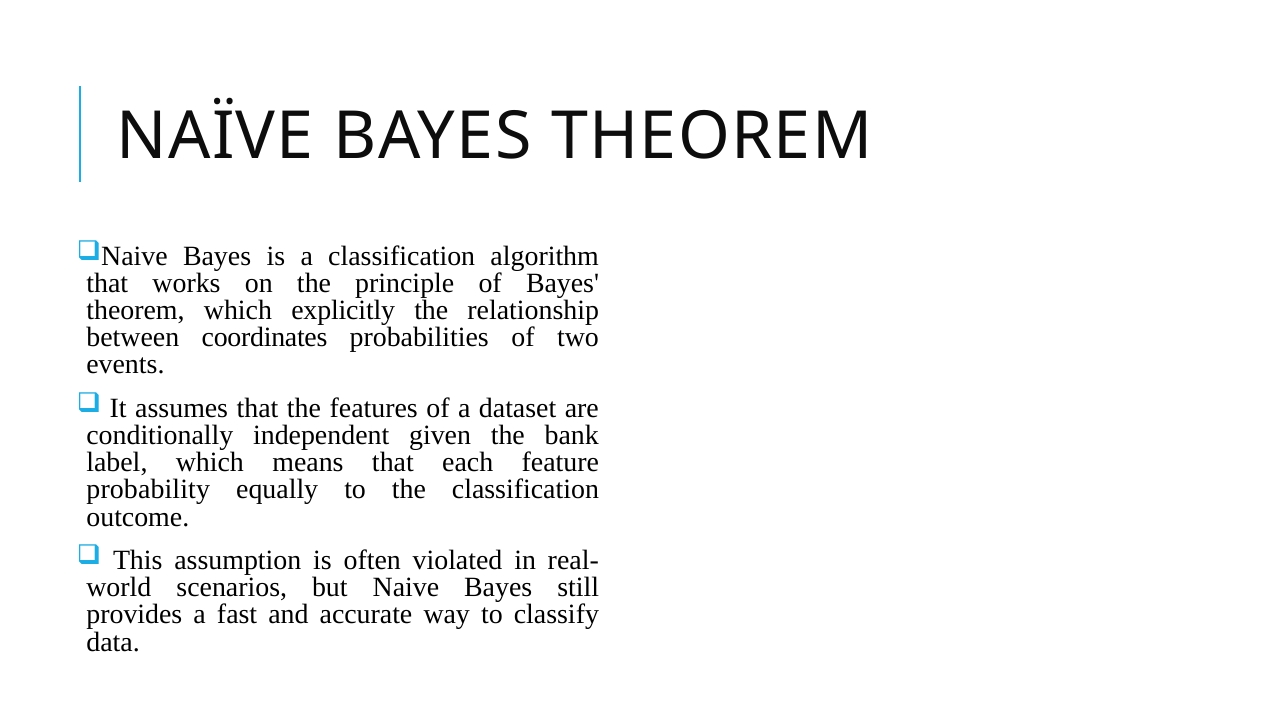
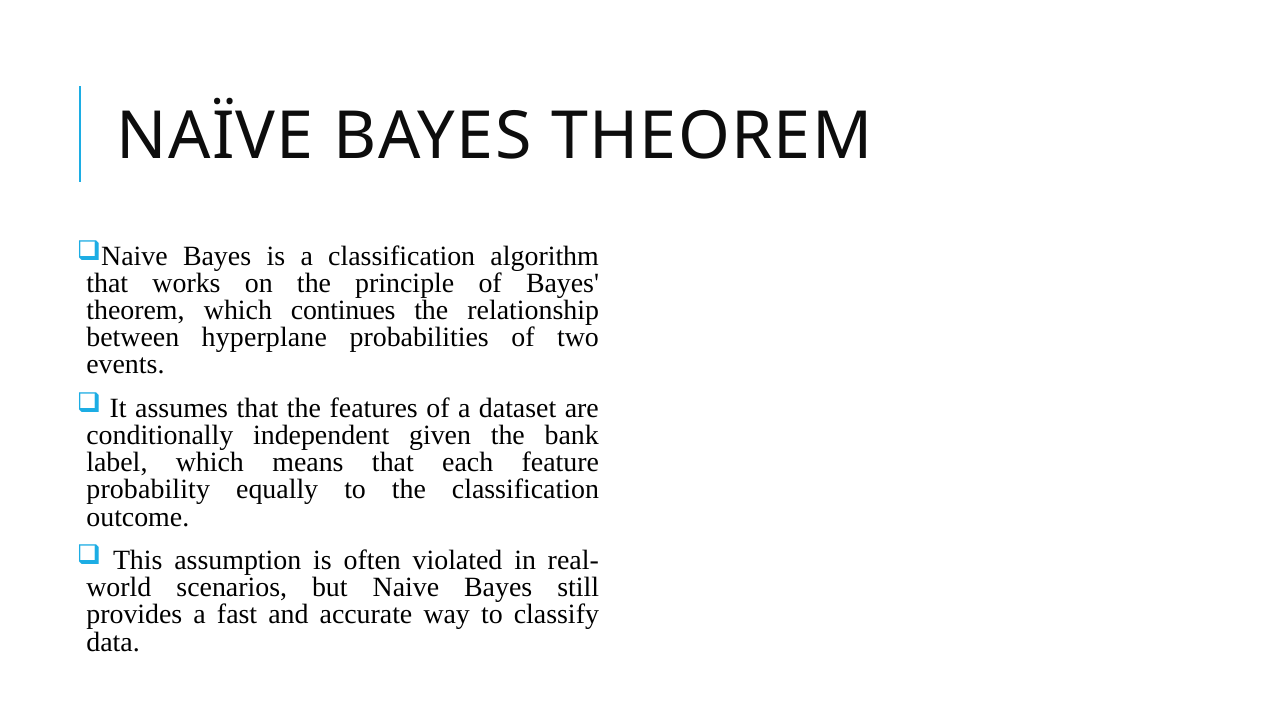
explicitly: explicitly -> continues
coordinates: coordinates -> hyperplane
